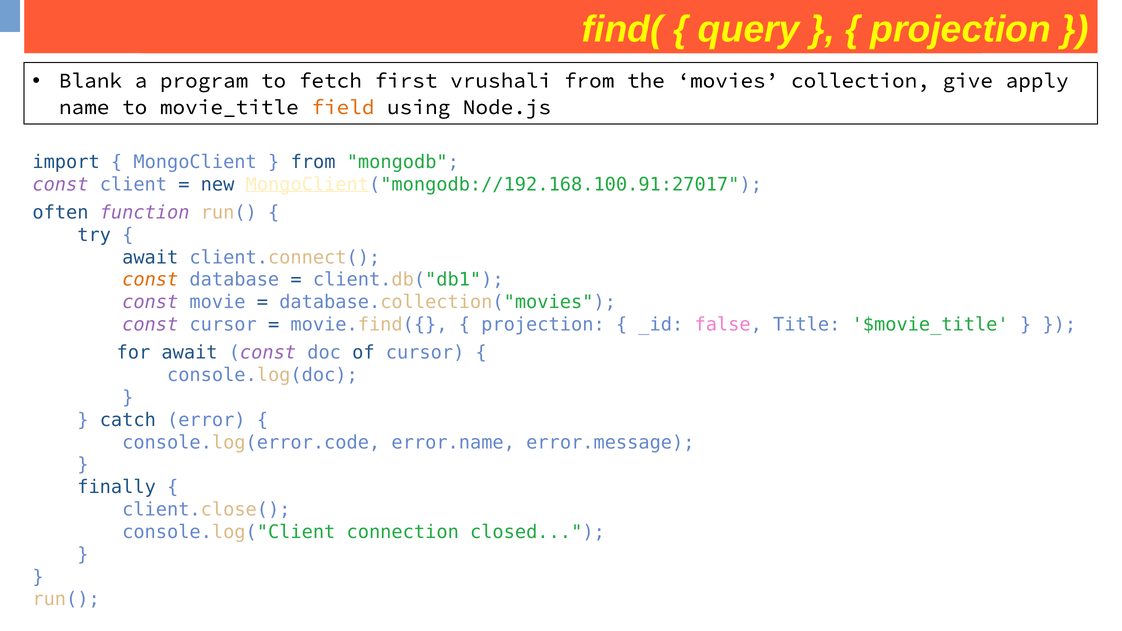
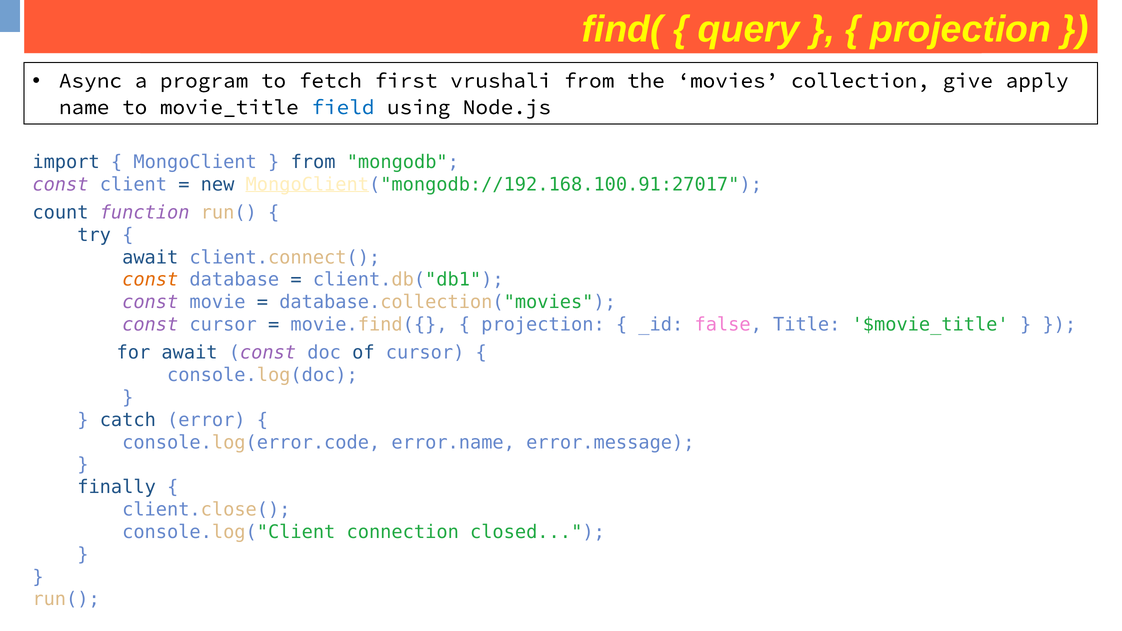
Blank: Blank -> Async
field colour: orange -> blue
often: often -> count
